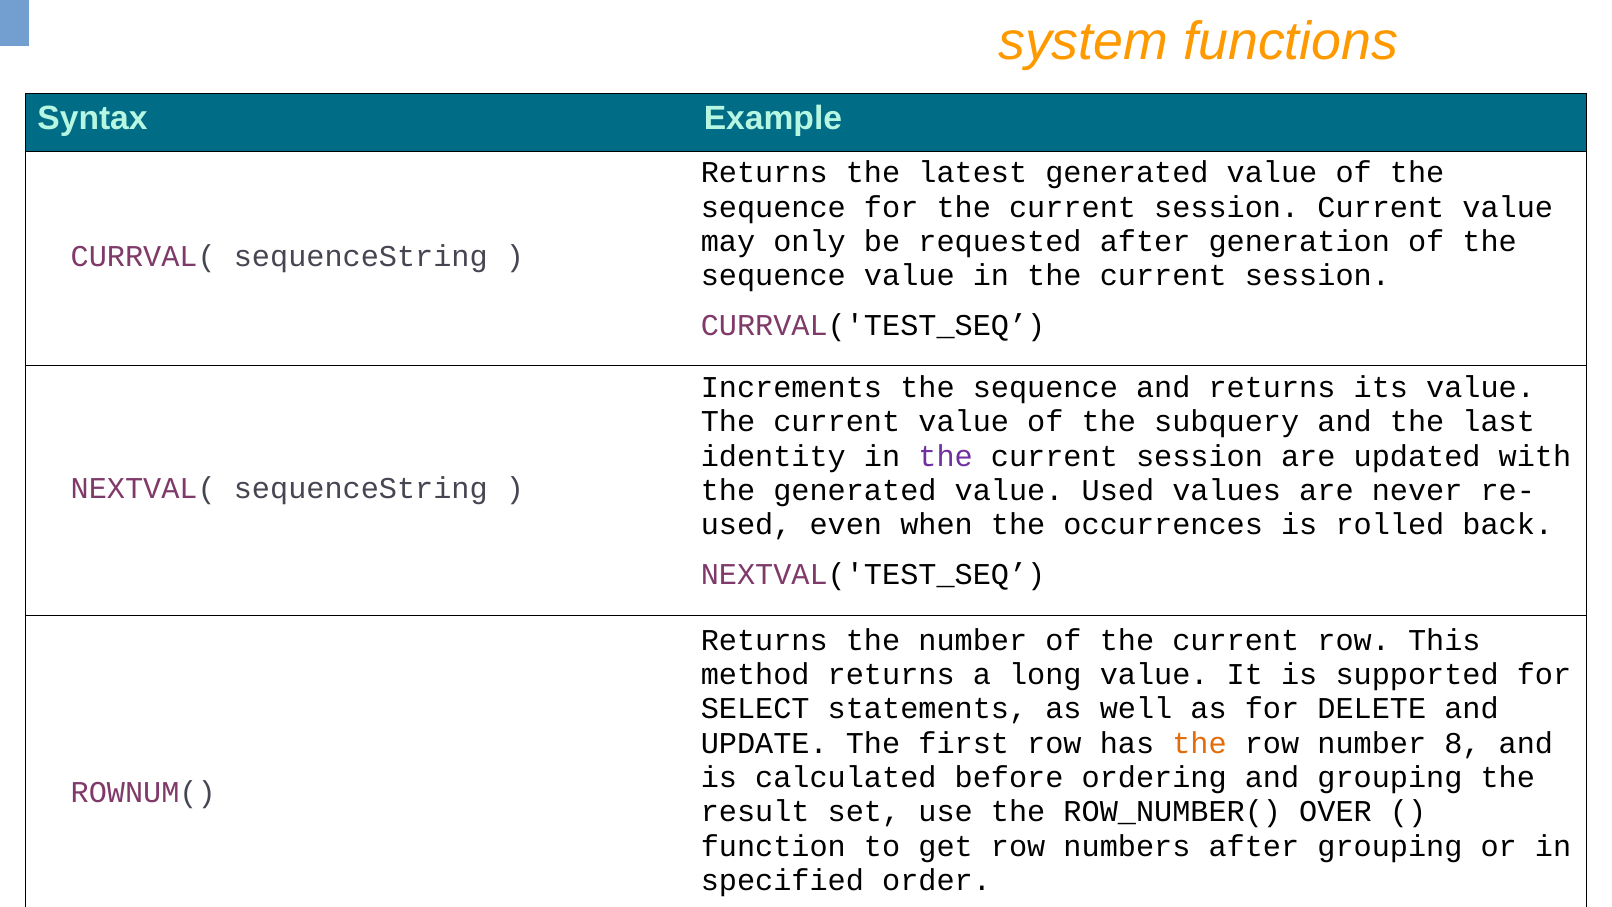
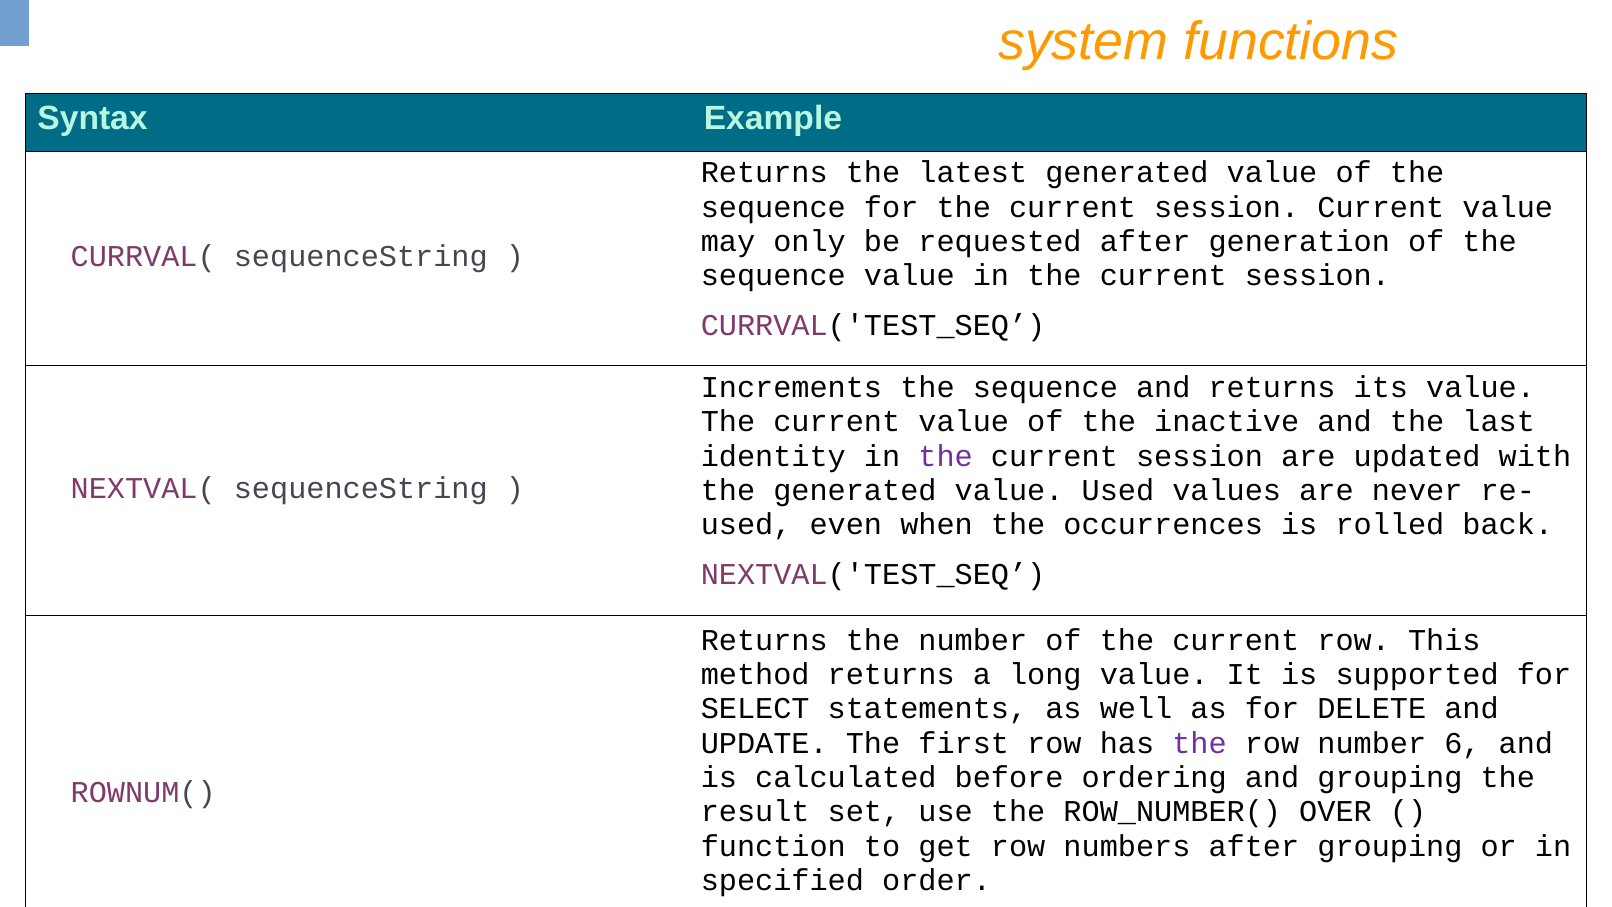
subquery: subquery -> inactive
the at (1199, 743) colour: orange -> purple
8: 8 -> 6
